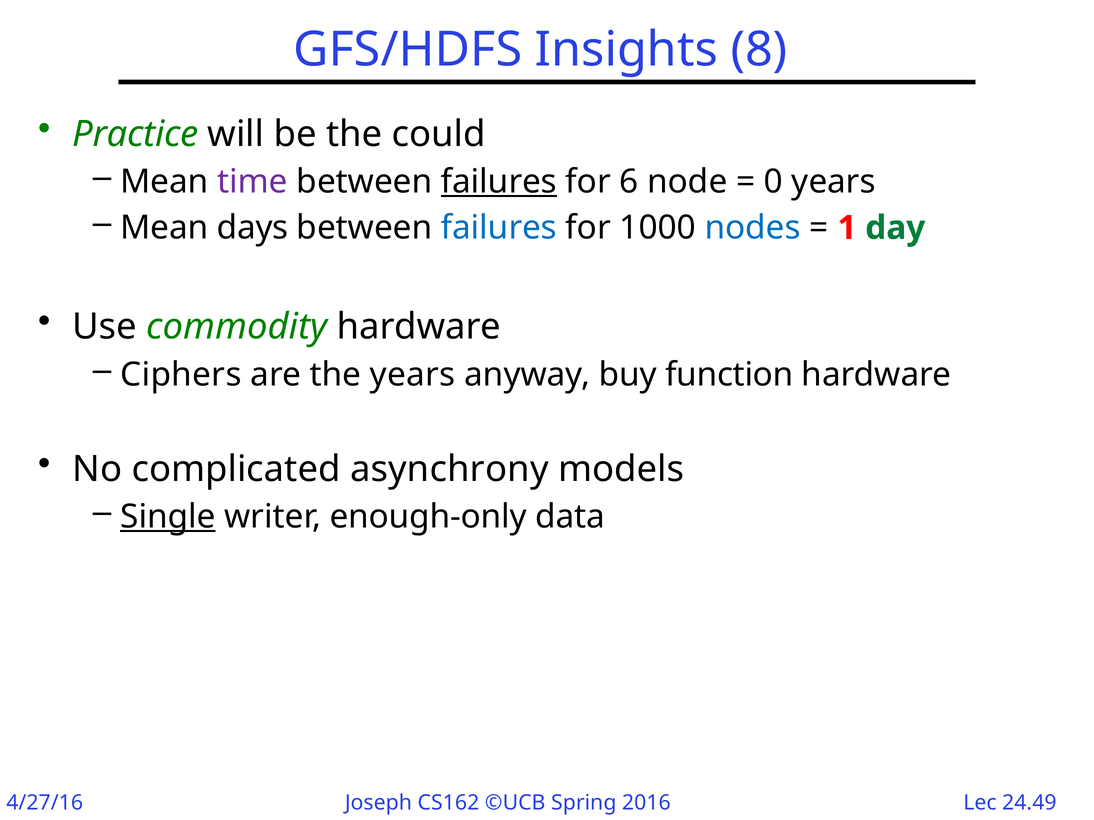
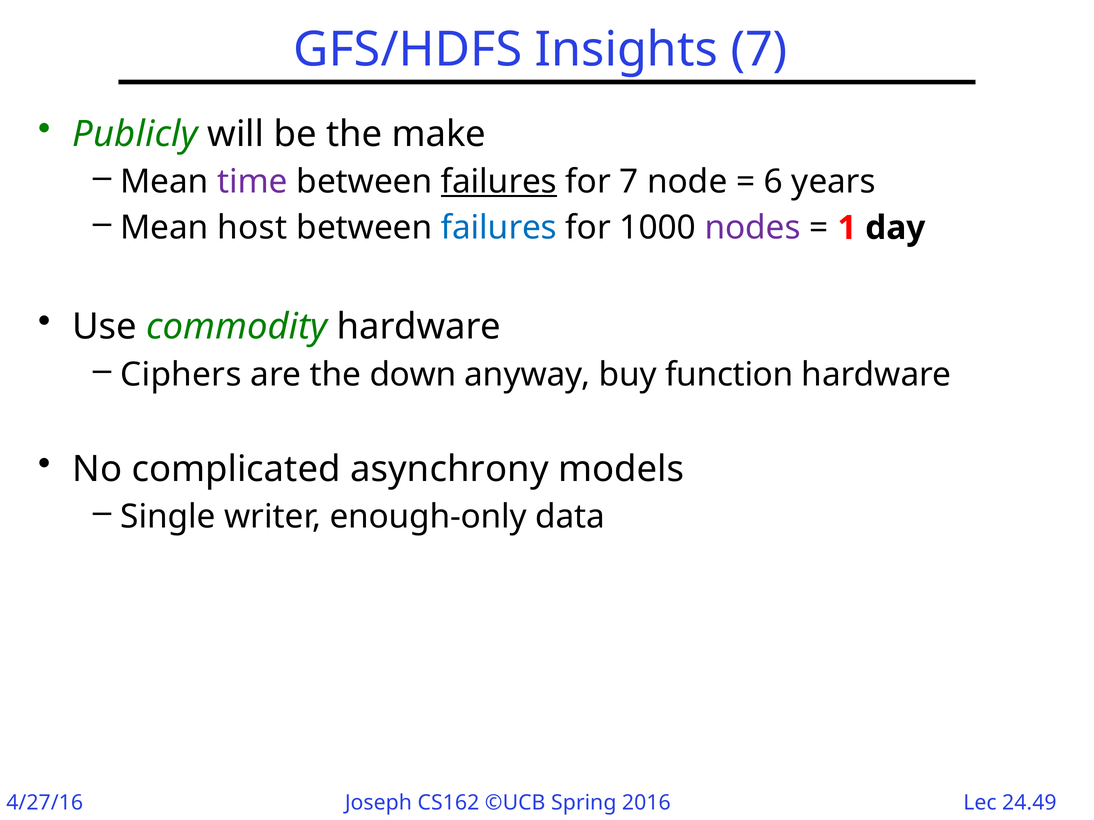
Insights 8: 8 -> 7
Practice: Practice -> Publicly
could: could -> make
for 6: 6 -> 7
0: 0 -> 6
days: days -> host
nodes colour: blue -> purple
day colour: green -> black
the years: years -> down
Single underline: present -> none
